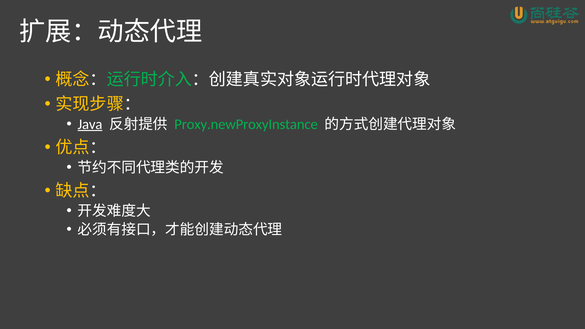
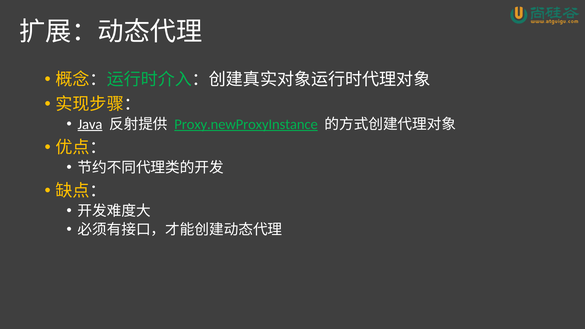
Proxy.newProxyInstance underline: none -> present
